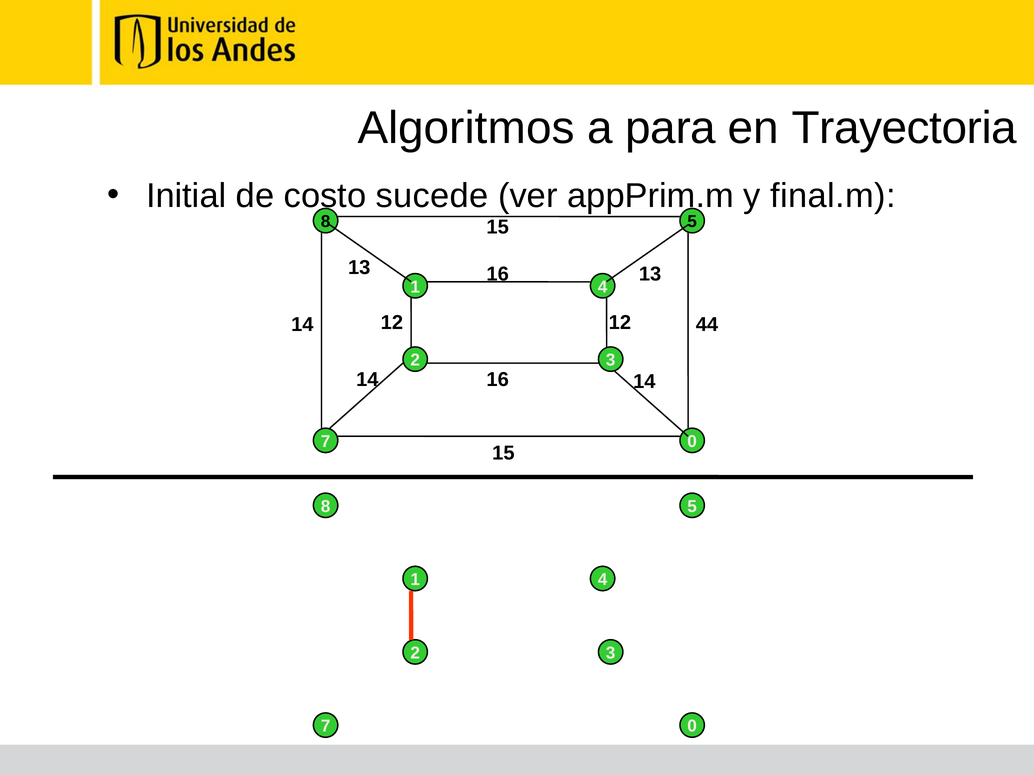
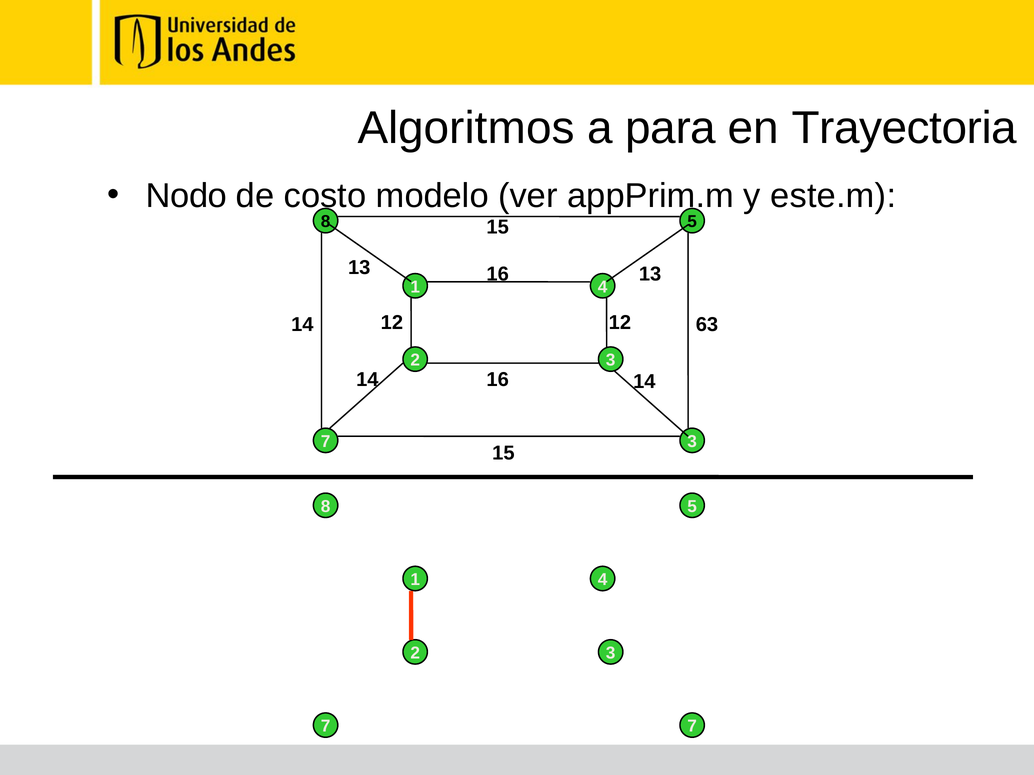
Initial: Initial -> Nodo
sucede: sucede -> modelo
final.m: final.m -> este.m
44: 44 -> 63
0 at (692, 442): 0 -> 3
0 at (692, 727): 0 -> 7
